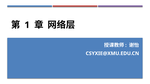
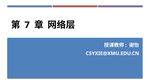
1: 1 -> 7
